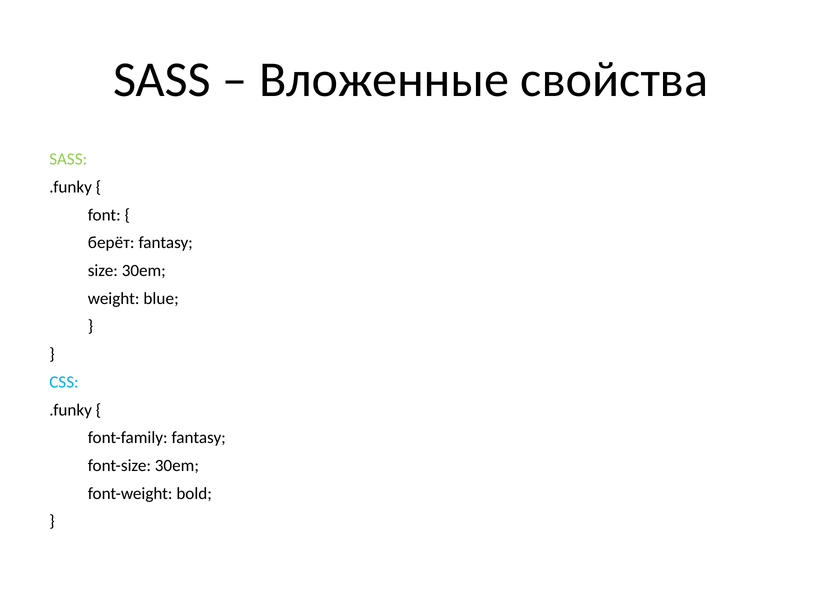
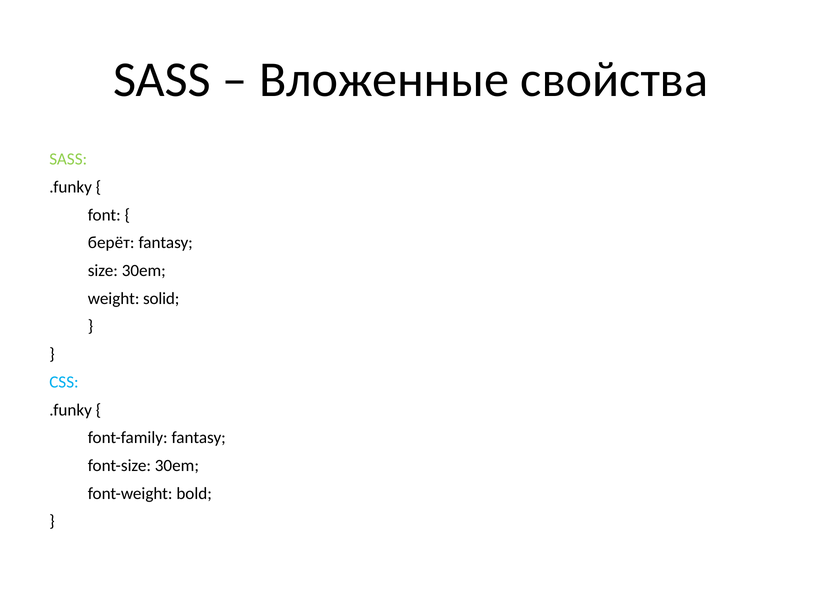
blue: blue -> solid
